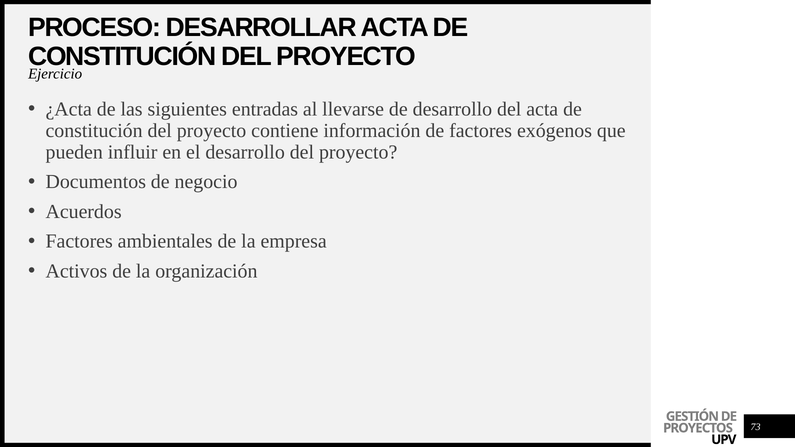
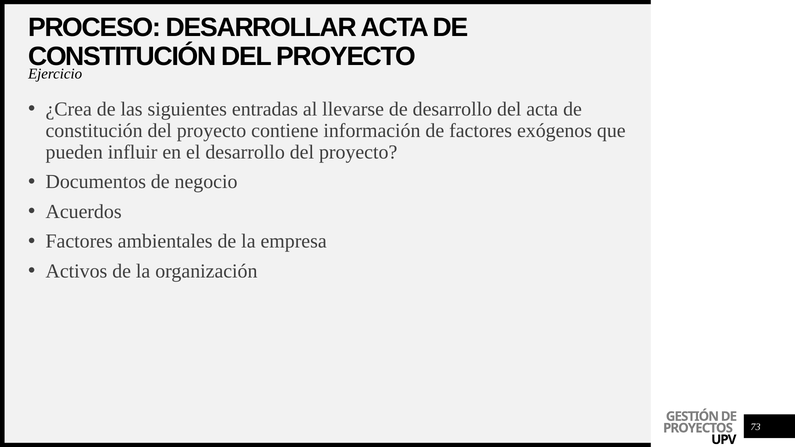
¿Acta: ¿Acta -> ¿Crea
